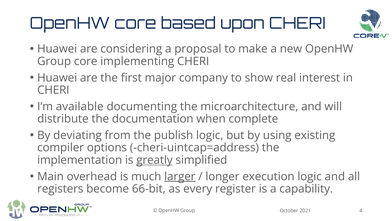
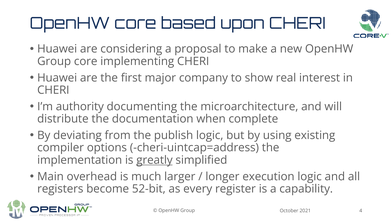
available: available -> authority
larger underline: present -> none
66-bit: 66-bit -> 52-bit
